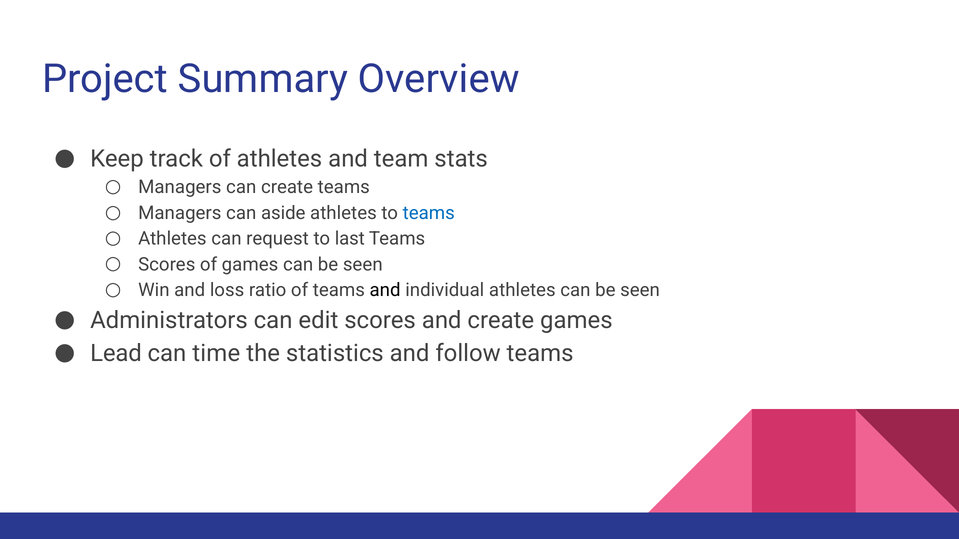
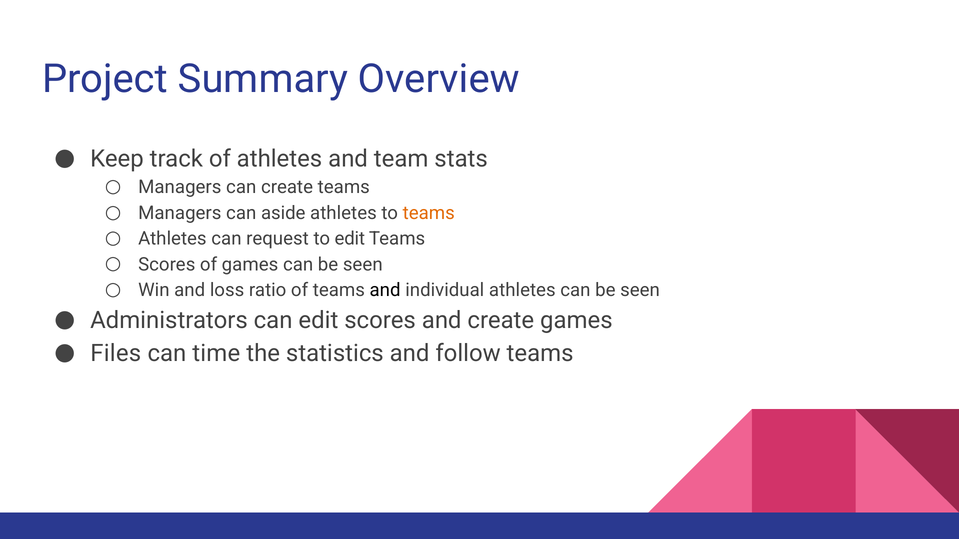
teams at (429, 213) colour: blue -> orange
to last: last -> edit
Lead: Lead -> Files
